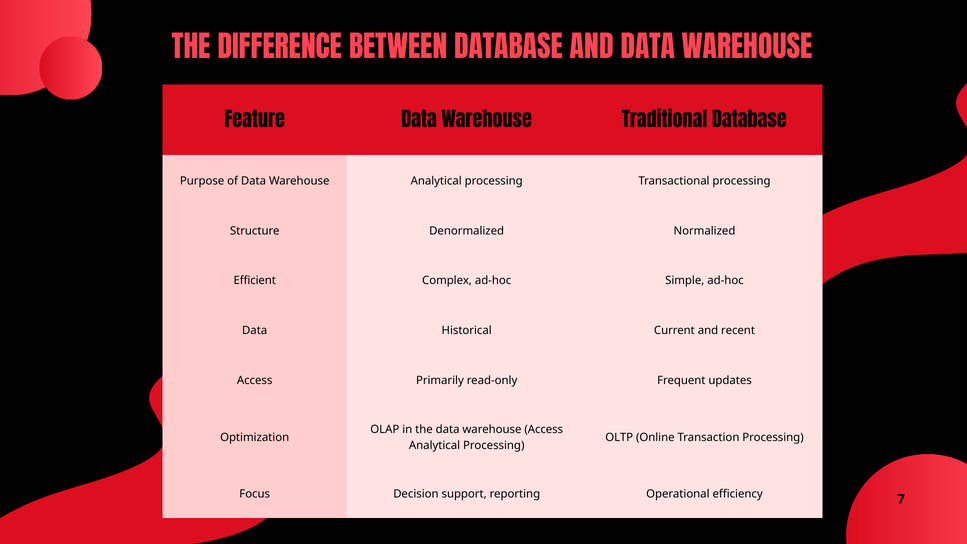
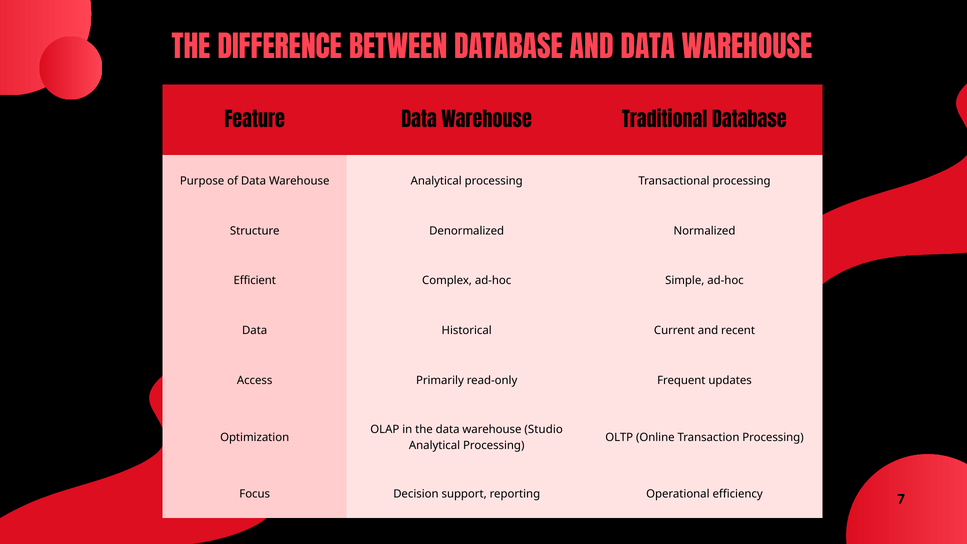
warehouse Access: Access -> Studio
